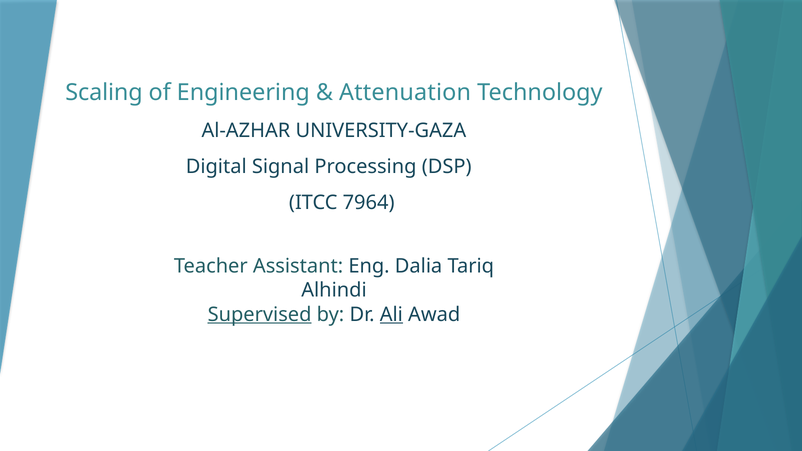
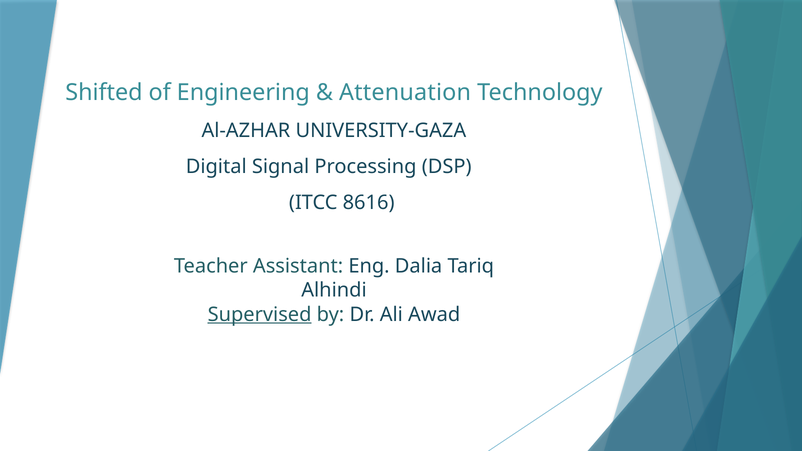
Scaling: Scaling -> Shifted
7964: 7964 -> 8616
Ali underline: present -> none
